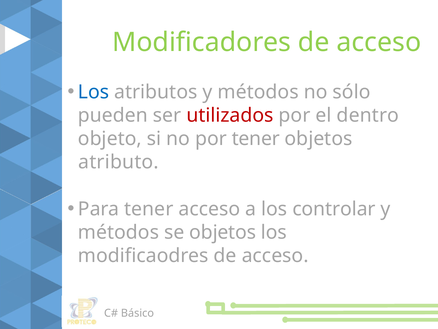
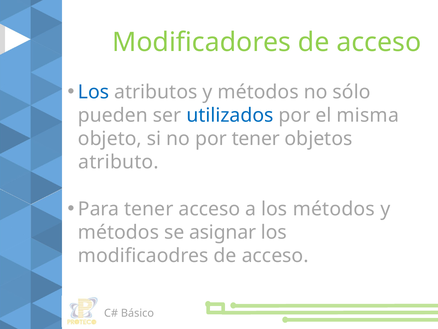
utilizados colour: red -> blue
dentro: dentro -> misma
los controlar: controlar -> métodos
se objetos: objetos -> asignar
